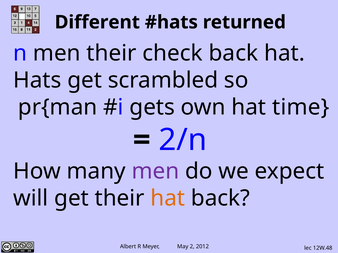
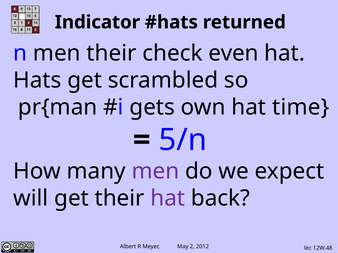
Different: Different -> Indicator
check back: back -> even
2/n: 2/n -> 5/n
hat at (168, 199) colour: orange -> purple
